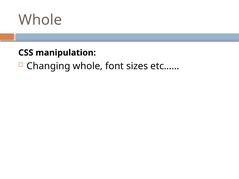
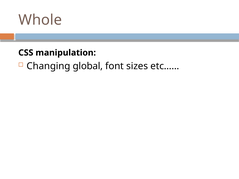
Changing whole: whole -> global
